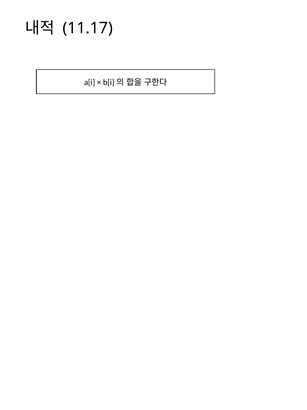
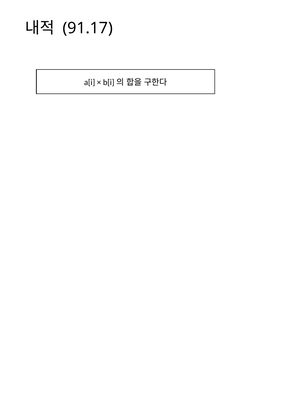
11.17: 11.17 -> 91.17
